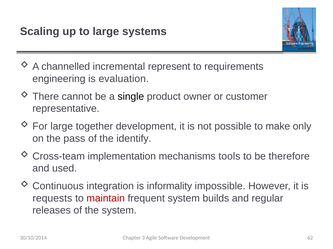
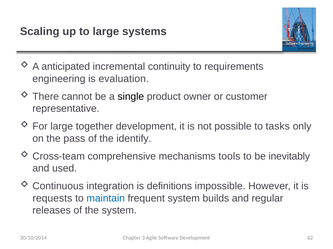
channelled: channelled -> anticipated
represent: represent -> continuity
make: make -> tasks
implementation: implementation -> comprehensive
therefore: therefore -> inevitably
informality: informality -> definitions
maintain colour: red -> blue
